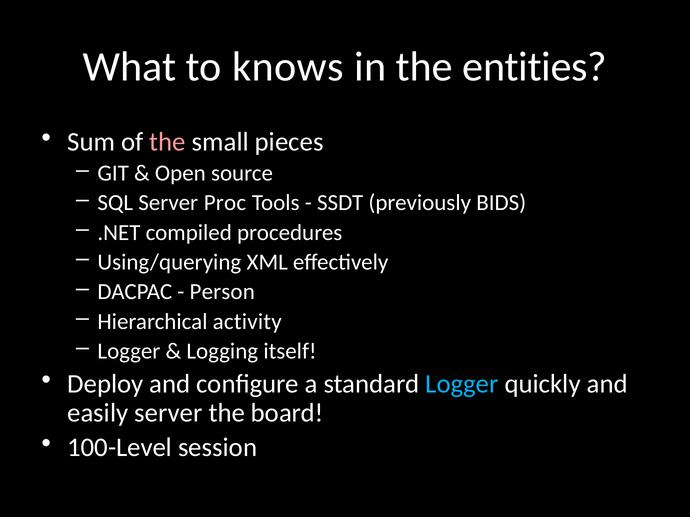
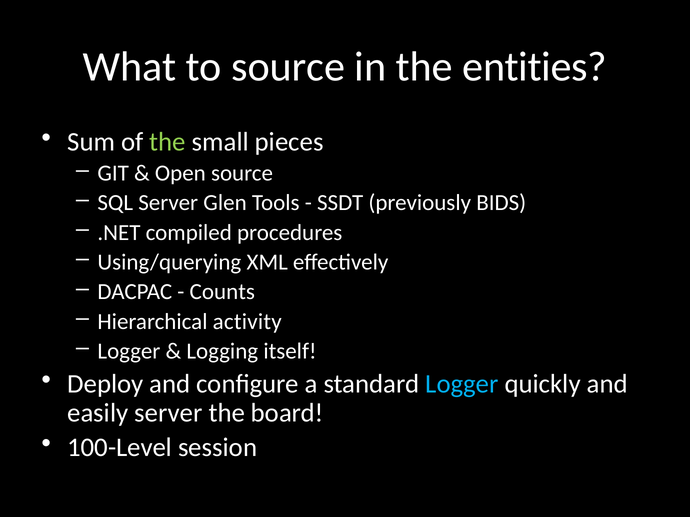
to knows: knows -> source
the at (168, 142) colour: pink -> light green
Proc: Proc -> Glen
Person: Person -> Counts
